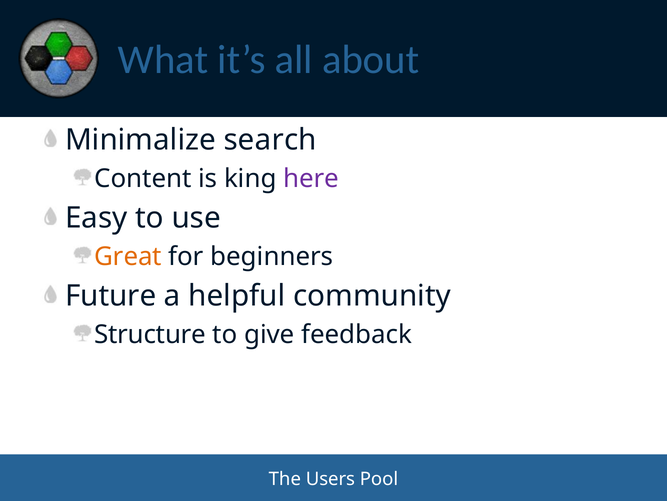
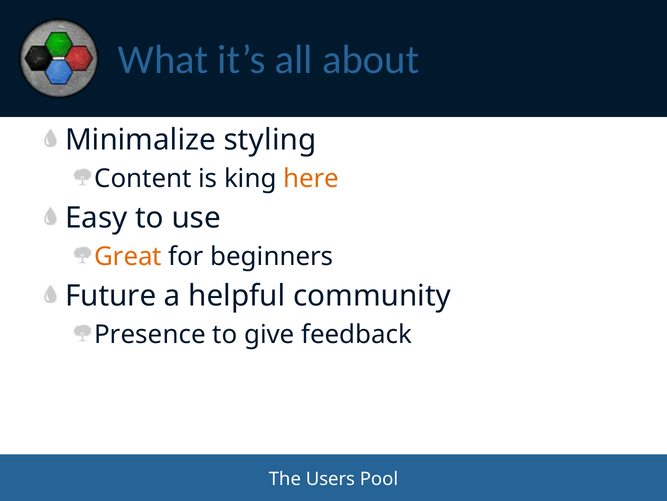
search: search -> styling
here colour: purple -> orange
Structure: Structure -> Presence
